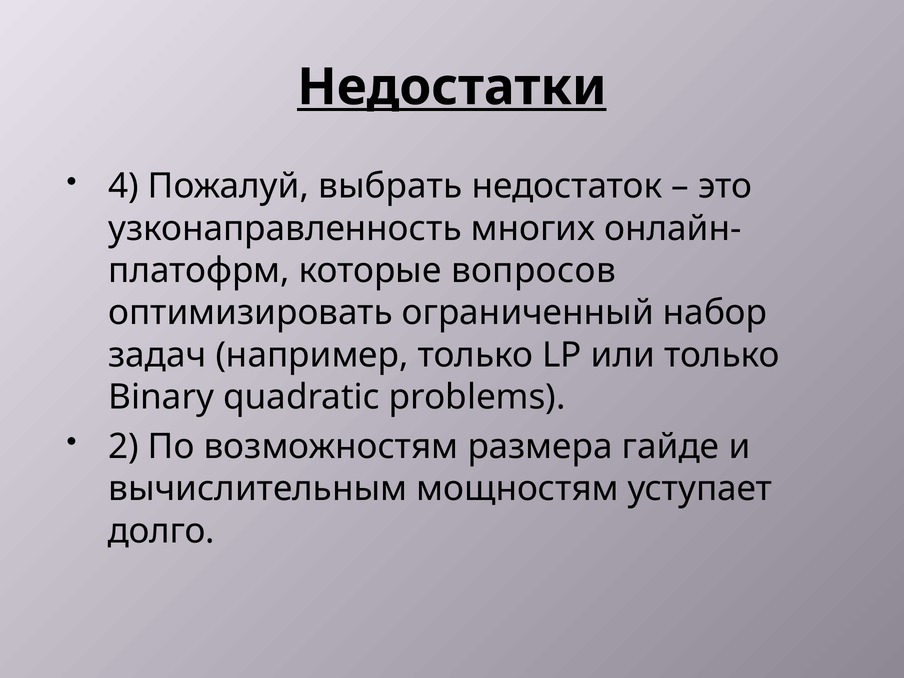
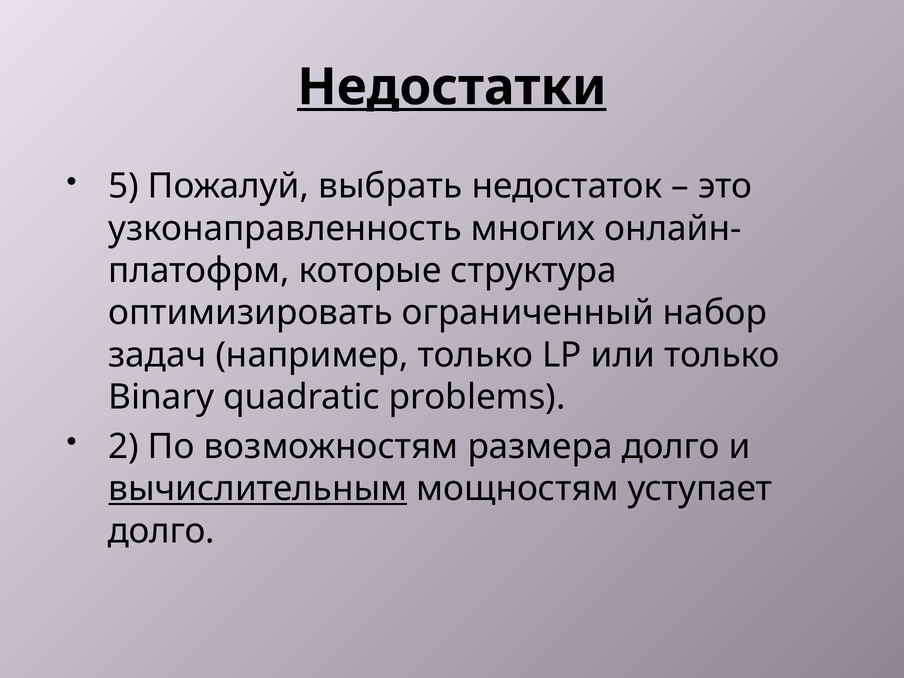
4: 4 -> 5
вопросов: вопросов -> структура
размера гайде: гайде -> долго
вычислительным underline: none -> present
